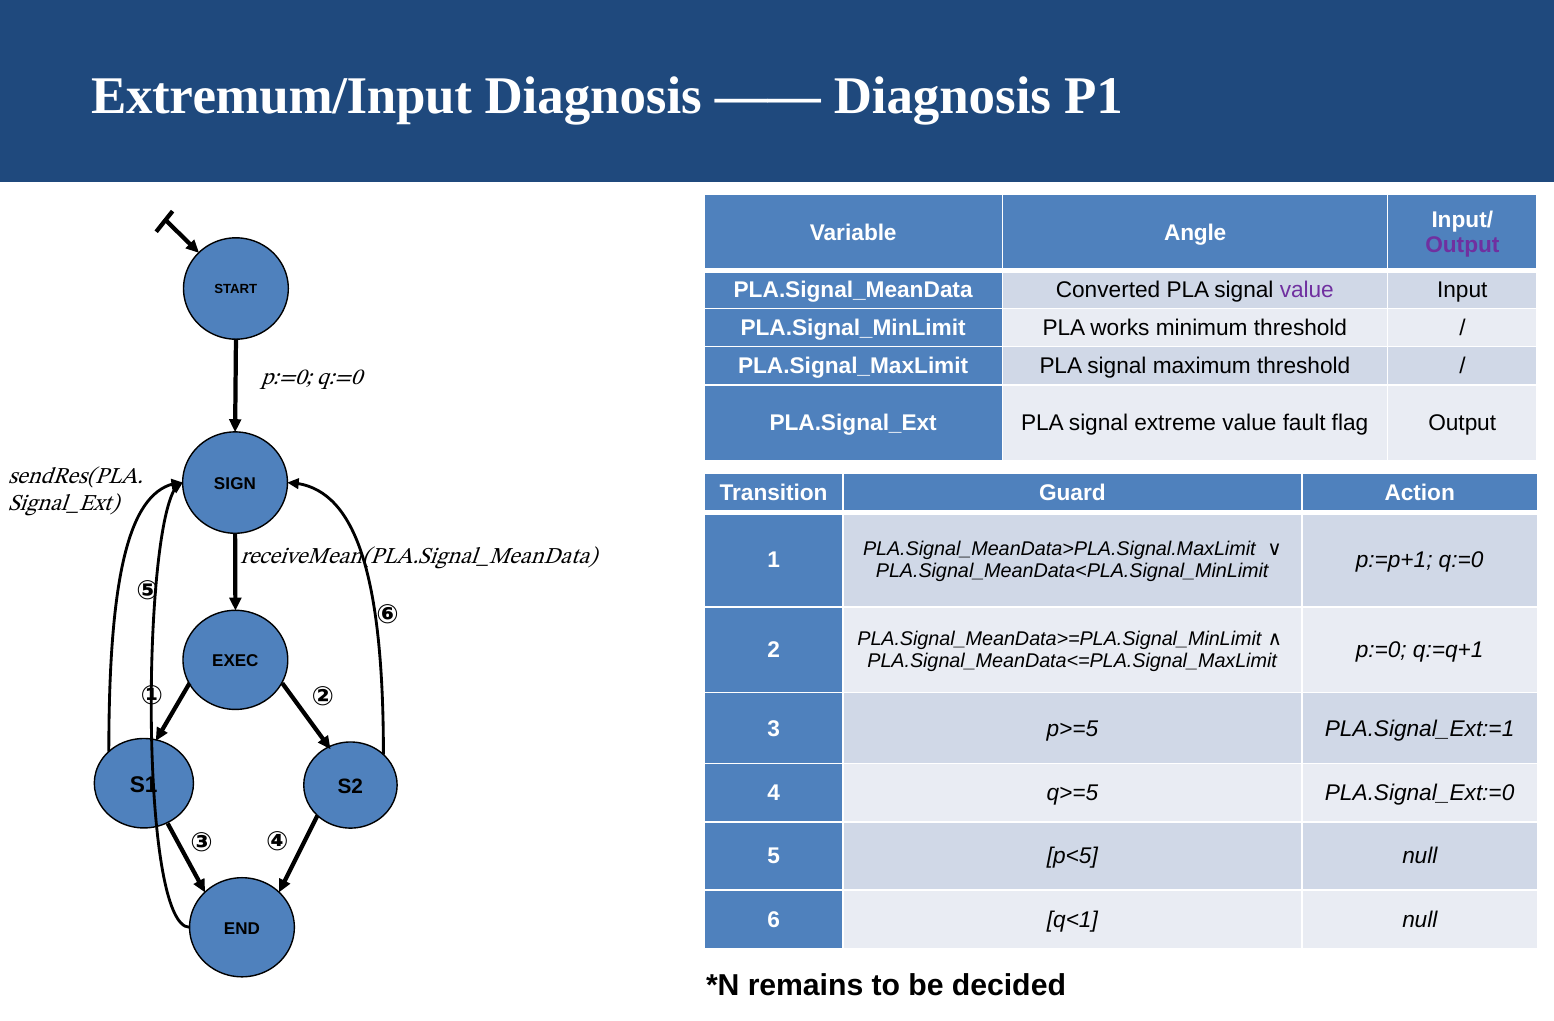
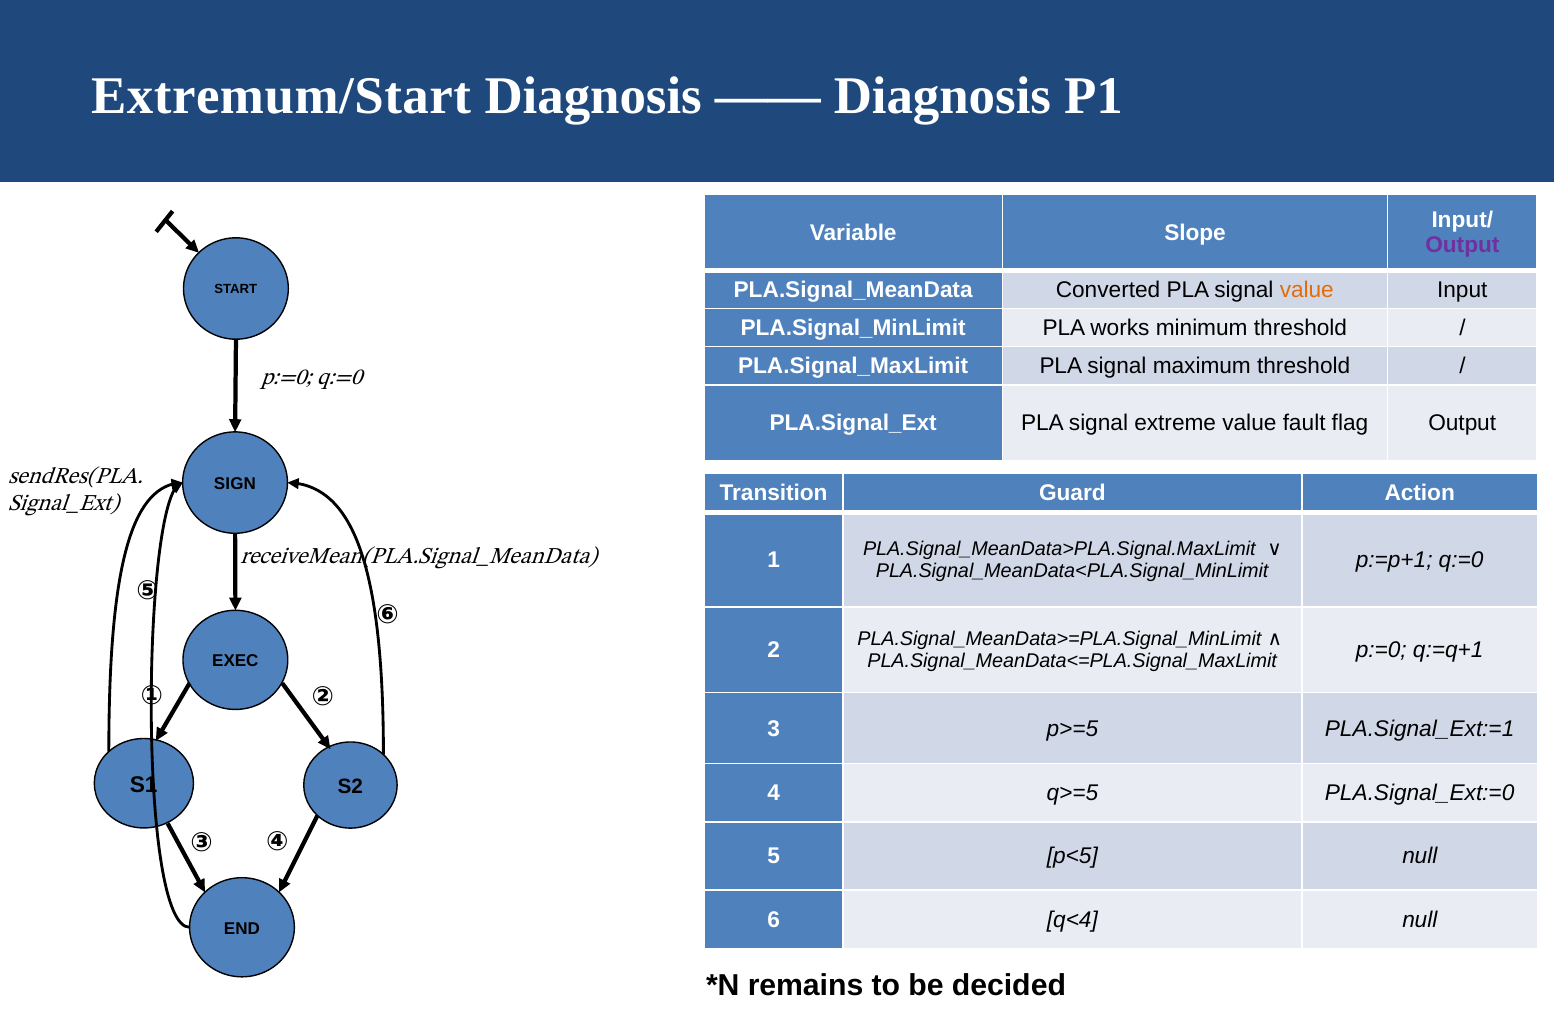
Extremum/Input: Extremum/Input -> Extremum/Start
Angle: Angle -> Slope
value at (1307, 290) colour: purple -> orange
q<1: q<1 -> q<4
